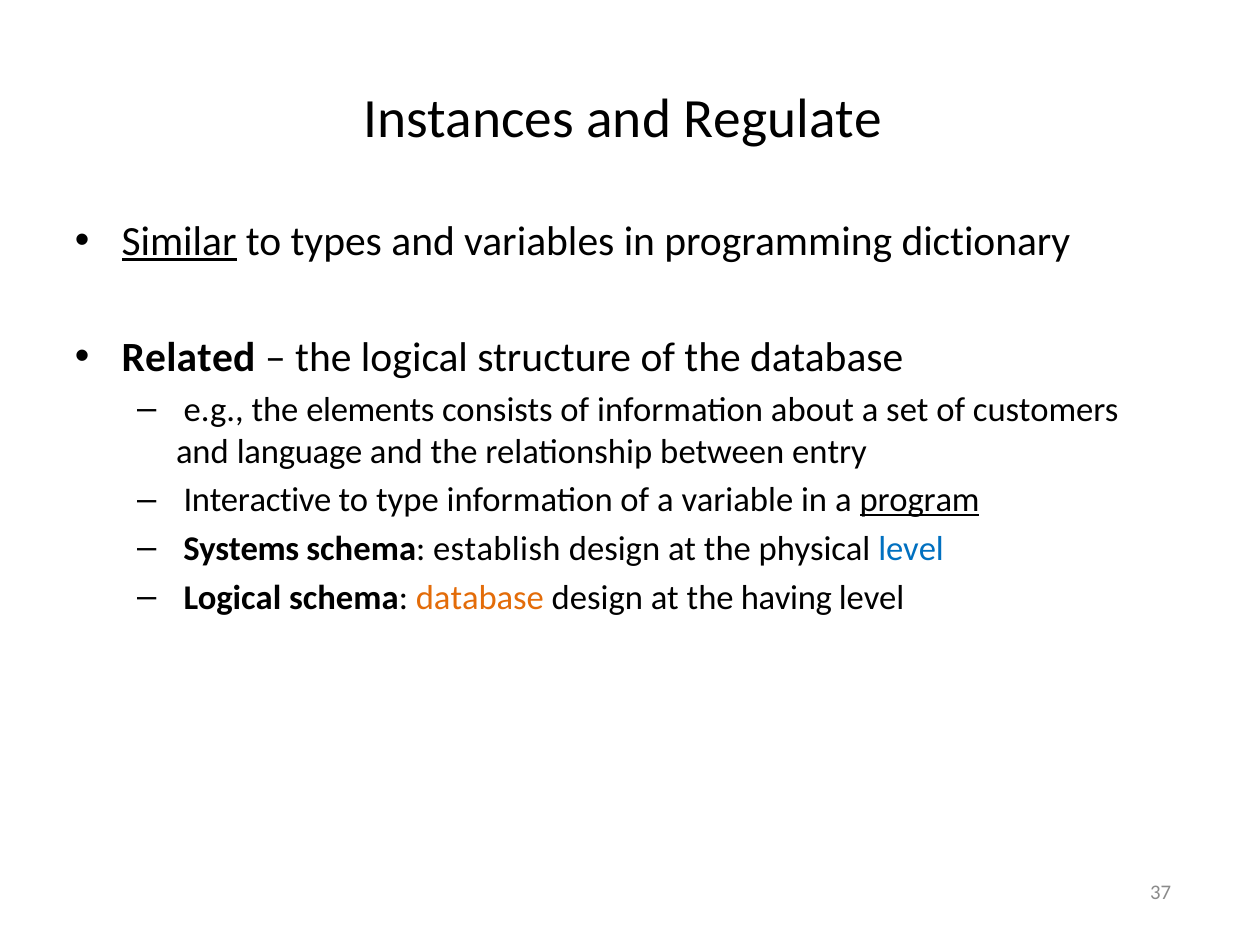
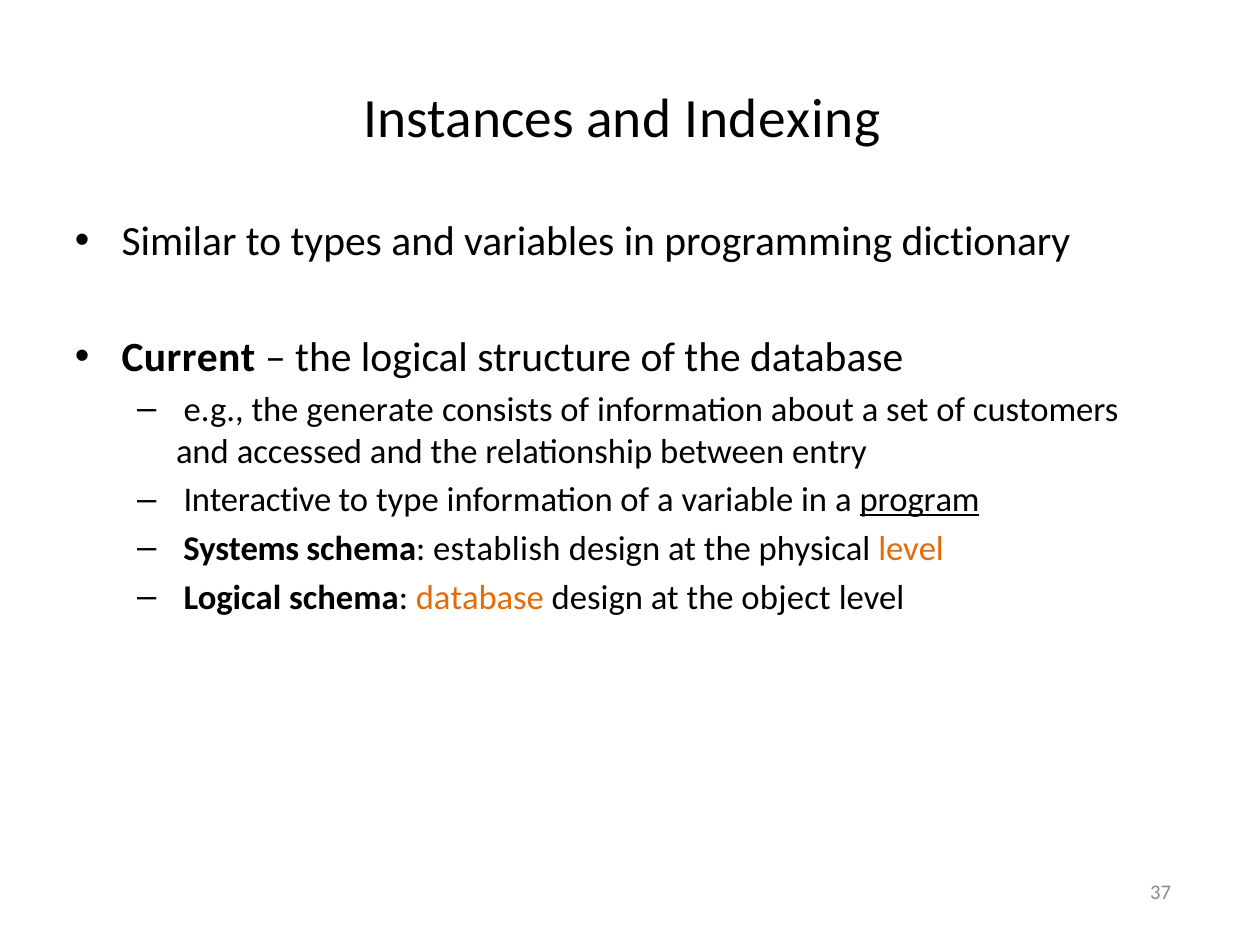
Regulate: Regulate -> Indexing
Similar underline: present -> none
Related: Related -> Current
elements: elements -> generate
language: language -> accessed
level at (911, 549) colour: blue -> orange
having: having -> object
